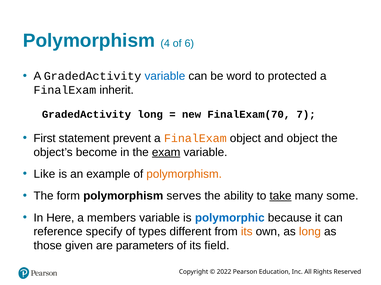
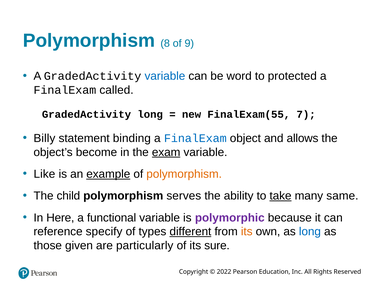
4: 4 -> 8
6: 6 -> 9
inherit: inherit -> called
FinalExam(70: FinalExam(70 -> FinalExam(55
First: First -> Billy
prevent: prevent -> binding
FinalExam at (195, 139) colour: orange -> blue
and object: object -> allows
example underline: none -> present
form: form -> child
some: some -> same
members: members -> functional
polymorphic colour: blue -> purple
different underline: none -> present
long at (310, 232) colour: orange -> blue
parameters: parameters -> particularly
field: field -> sure
